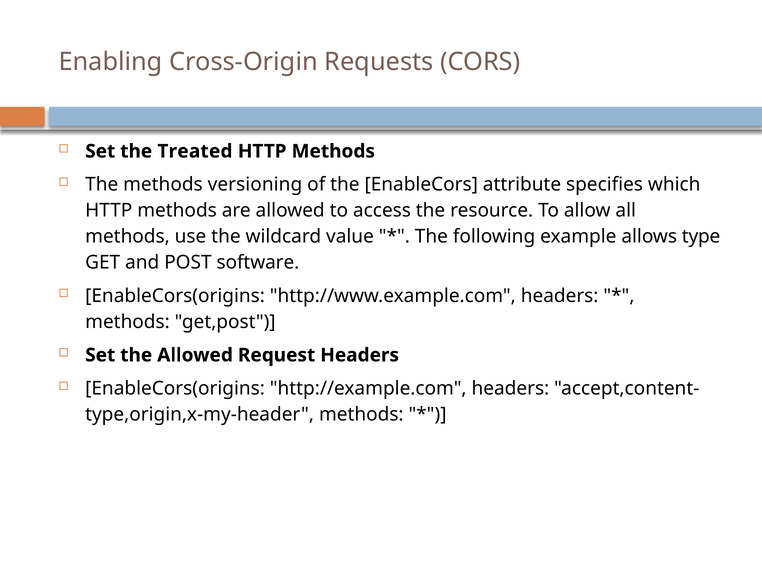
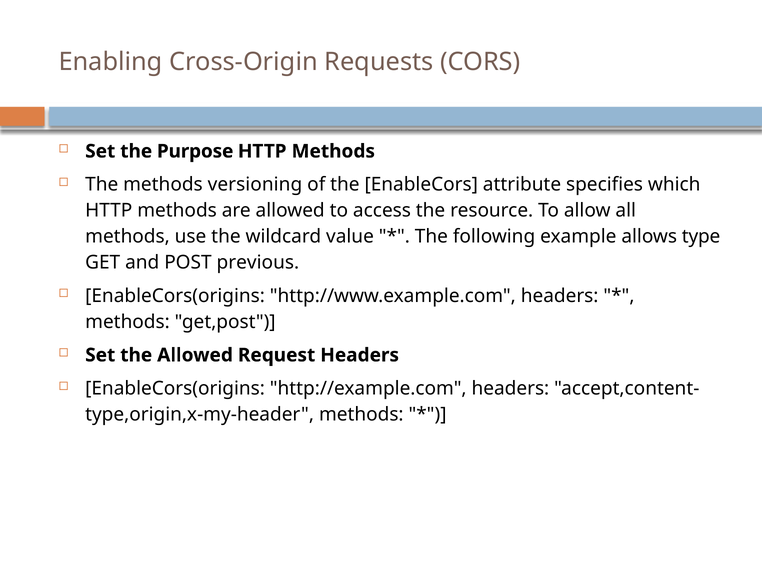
Treated: Treated -> Purpose
software: software -> previous
